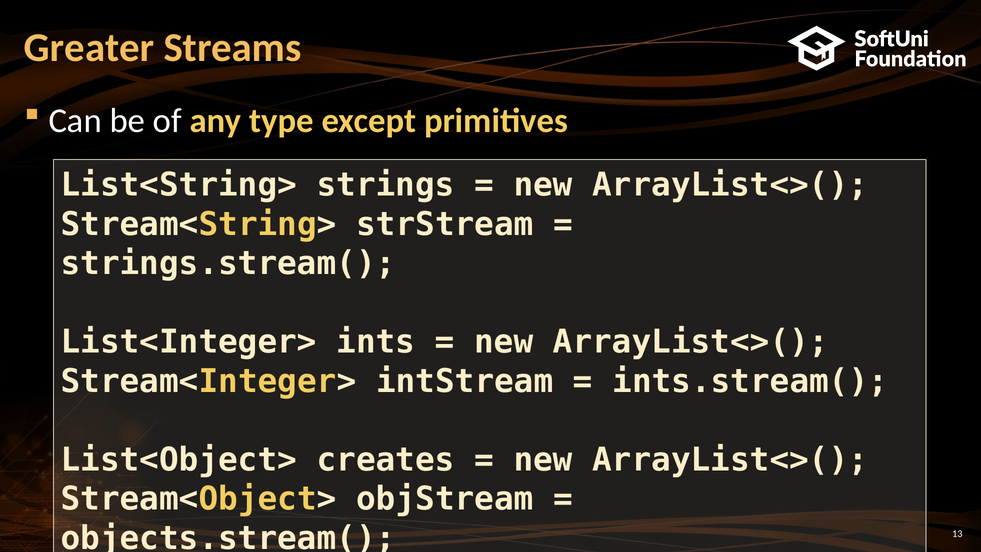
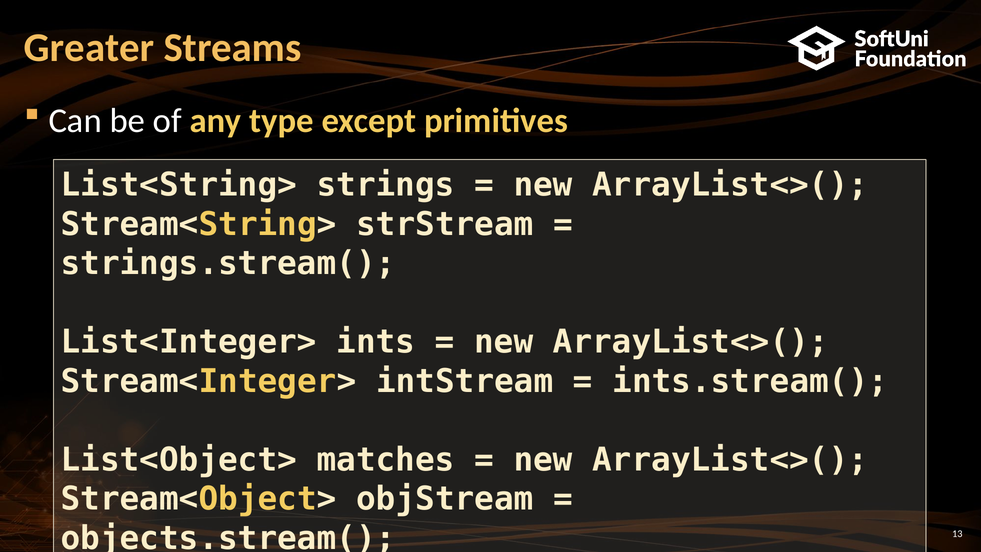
creates: creates -> matches
